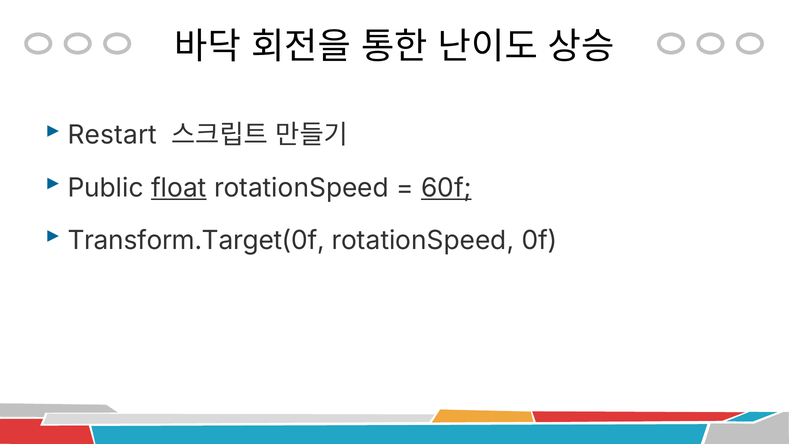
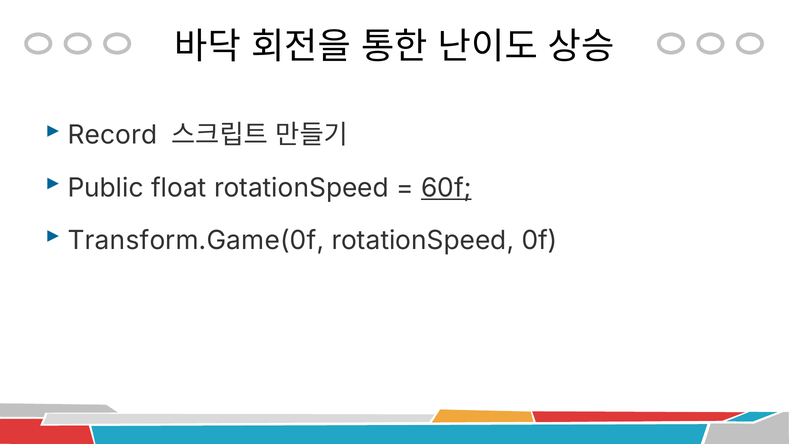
Restart: Restart -> Record
float underline: present -> none
Transform.Target(0f: Transform.Target(0f -> Transform.Game(0f
